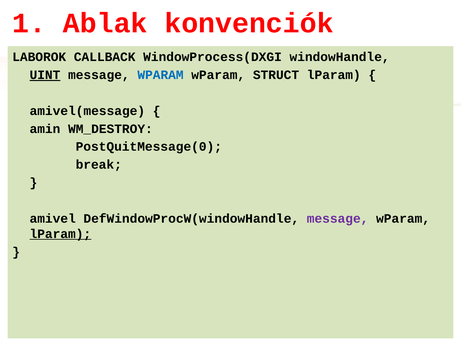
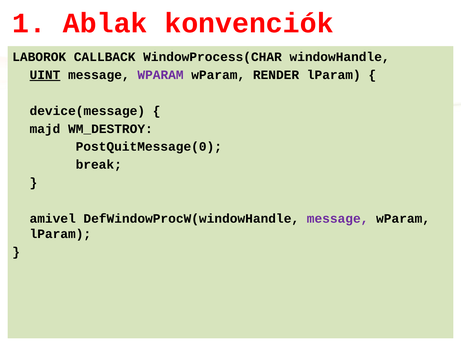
WindowProcess(DXGI: WindowProcess(DXGI -> WindowProcess(CHAR
WPARAM at (161, 75) colour: blue -> purple
STRUCT: STRUCT -> RENDER
amivel(message: amivel(message -> device(message
amin: amin -> majd
lParam at (60, 234) underline: present -> none
